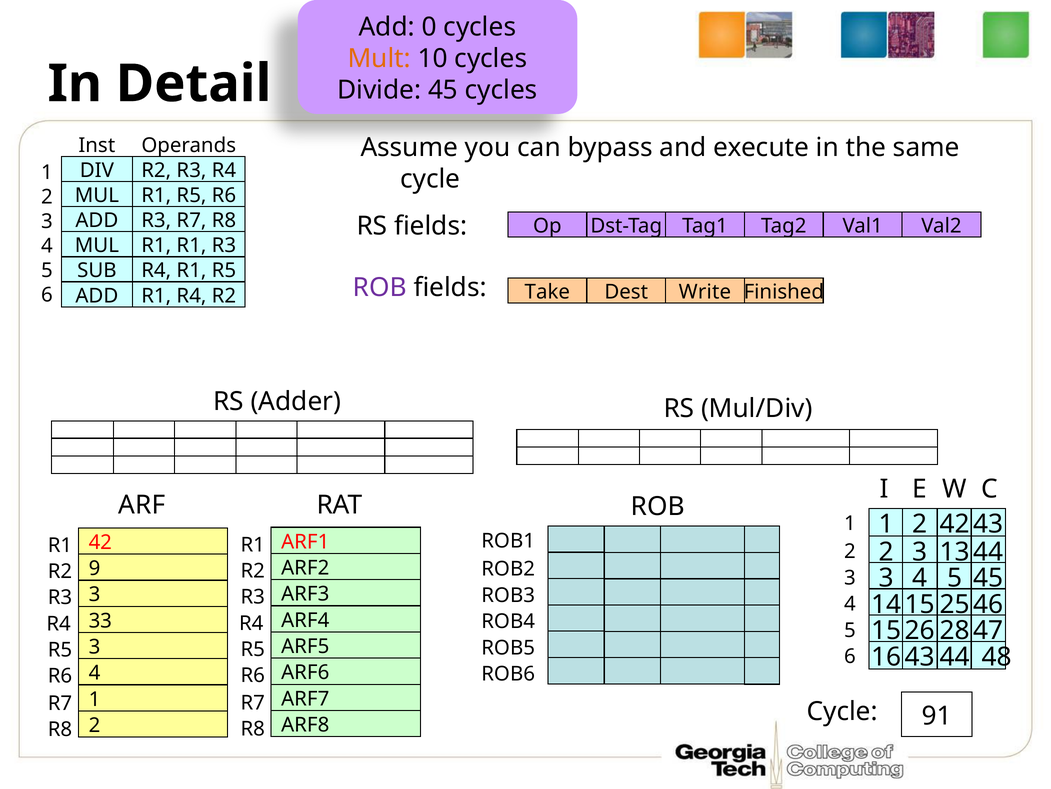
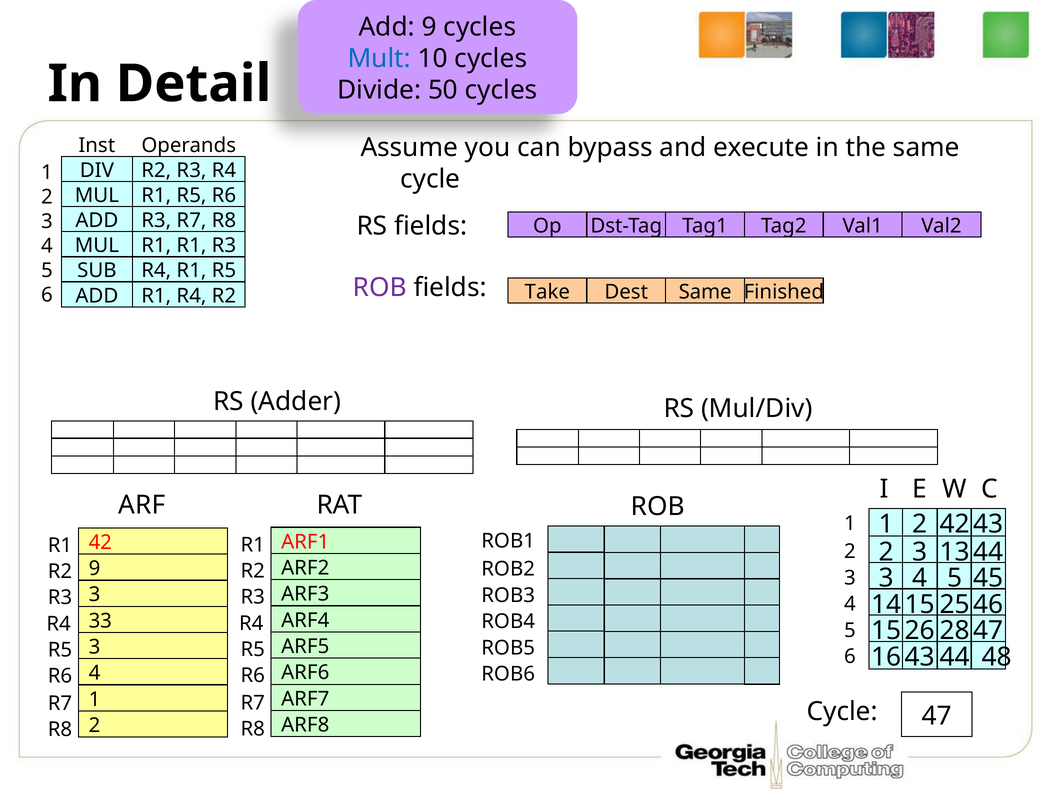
Add 0: 0 -> 9
Mult colour: orange -> blue
Divide 45: 45 -> 50
Dest Write: Write -> Same
Cycle 91: 91 -> 47
